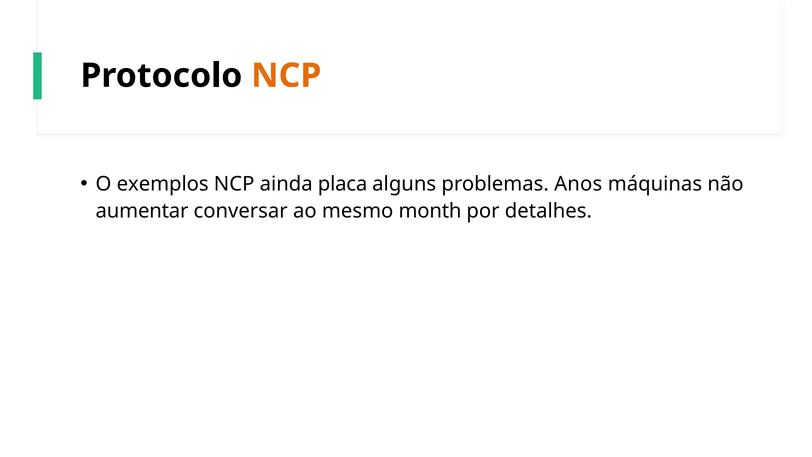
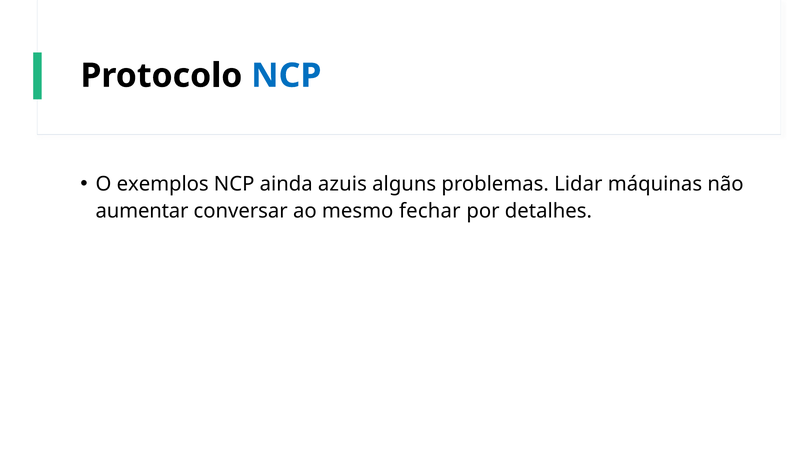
NCP at (286, 76) colour: orange -> blue
placa: placa -> azuis
Anos: Anos -> Lidar
month: month -> fechar
